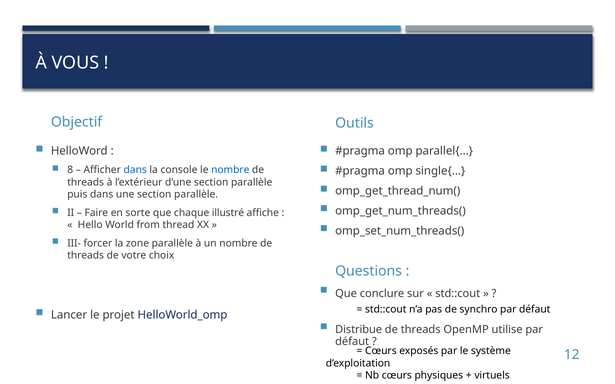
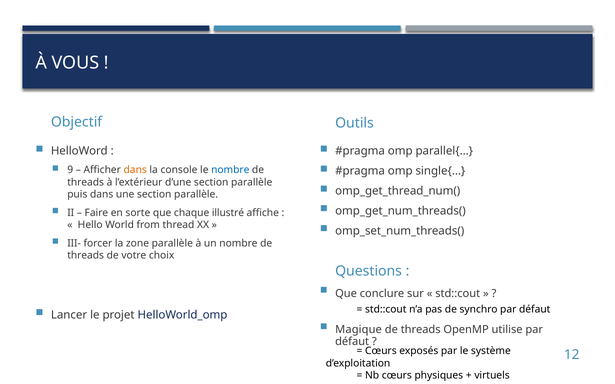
8: 8 -> 9
dans at (135, 170) colour: blue -> orange
Distribue: Distribue -> Magique
